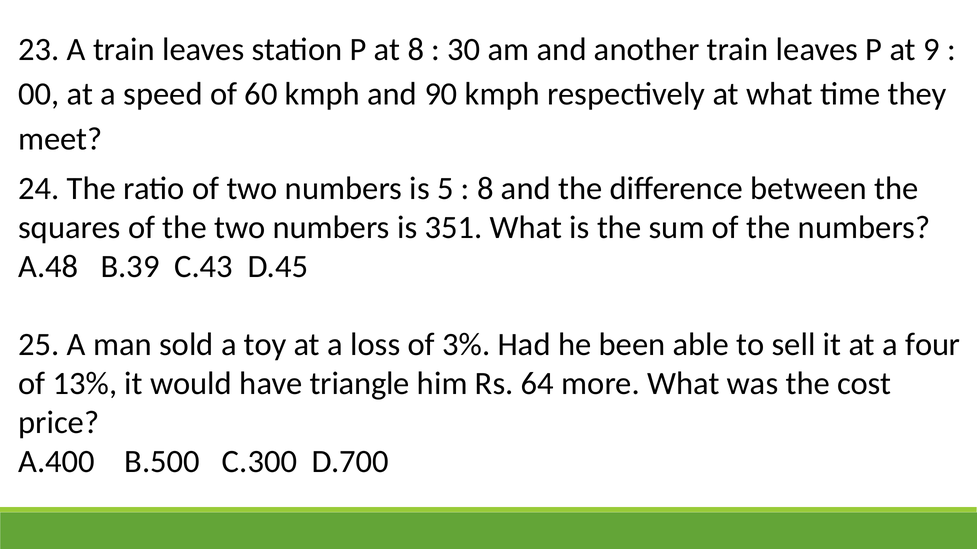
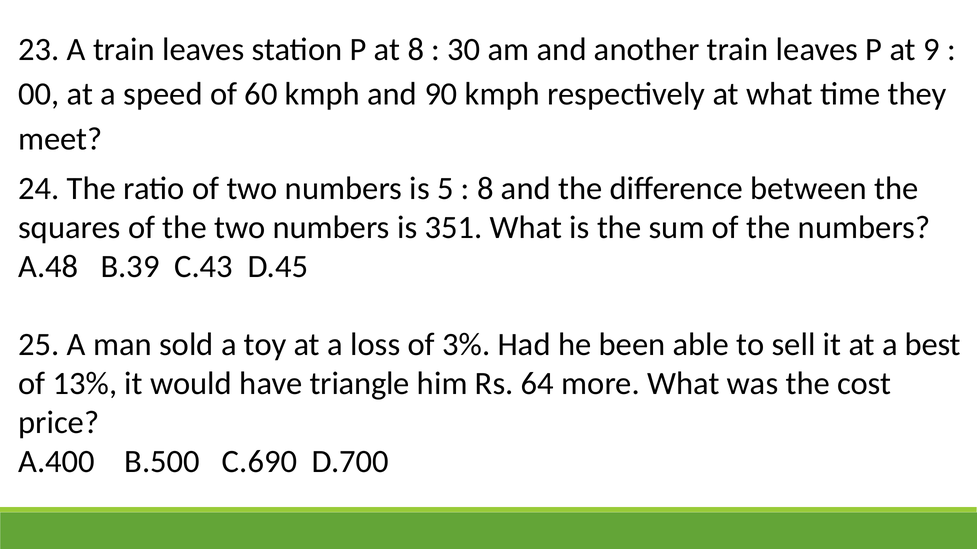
four: four -> best
C.300: C.300 -> C.690
